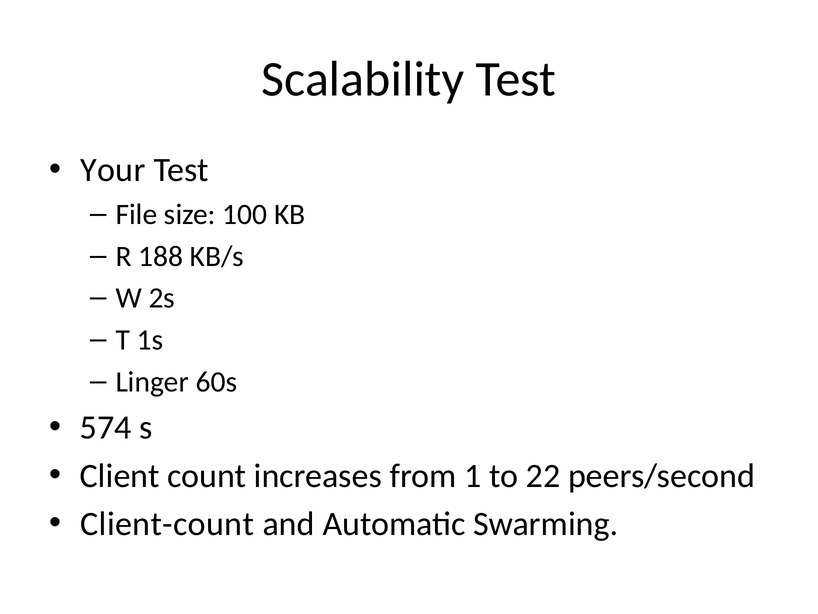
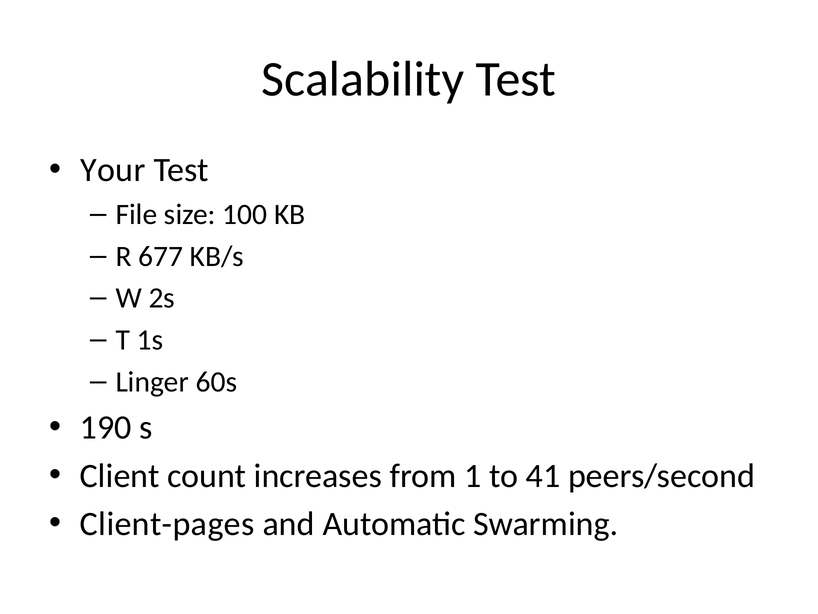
188: 188 -> 677
574: 574 -> 190
22: 22 -> 41
Client-count: Client-count -> Client-pages
